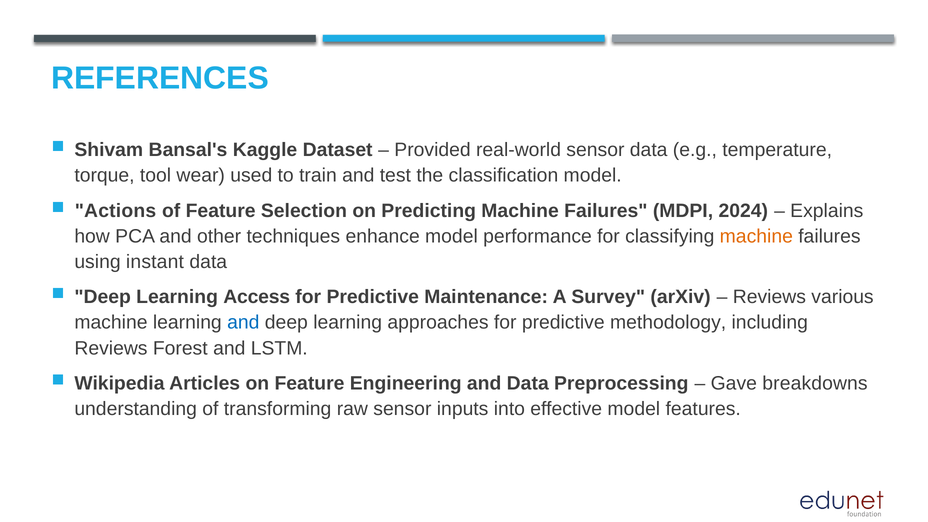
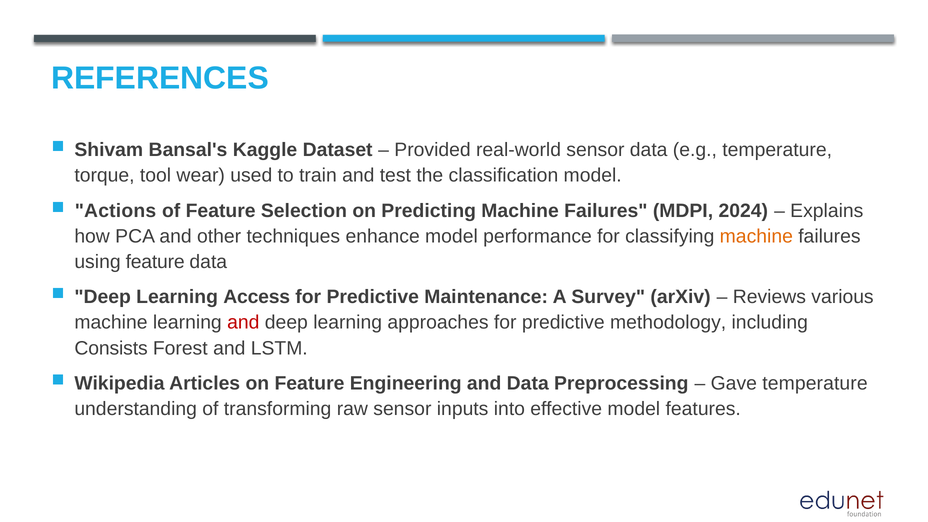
using instant: instant -> feature
and at (243, 323) colour: blue -> red
Reviews at (111, 348): Reviews -> Consists
Gave breakdowns: breakdowns -> temperature
